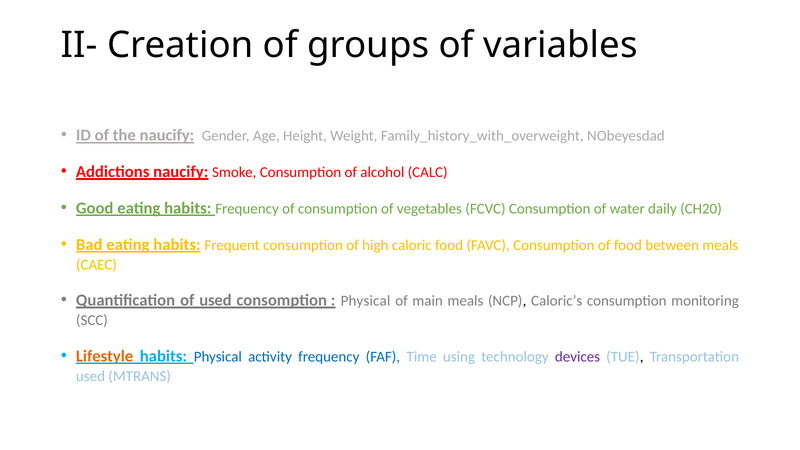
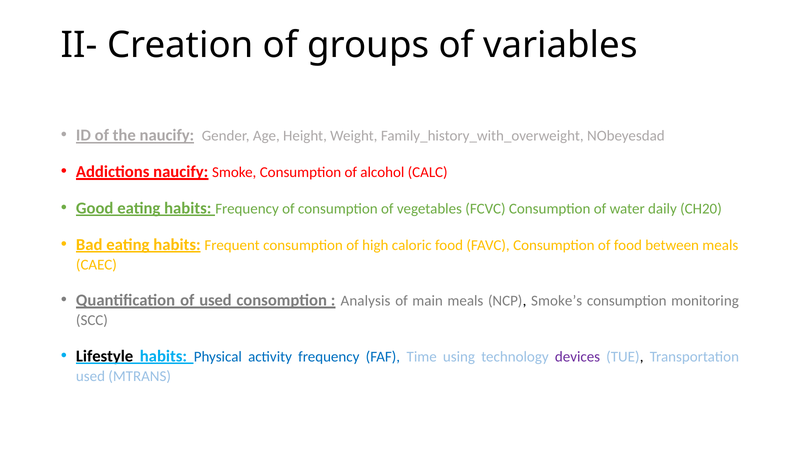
Physical at (366, 301): Physical -> Analysis
Caloric’s: Caloric’s -> Smoke’s
Lifestyle colour: orange -> black
